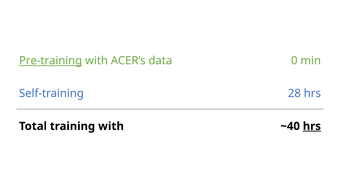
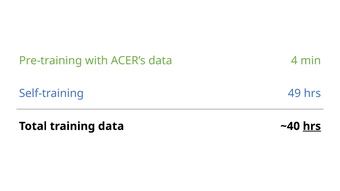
Pre-training underline: present -> none
0: 0 -> 4
28: 28 -> 49
training with: with -> data
